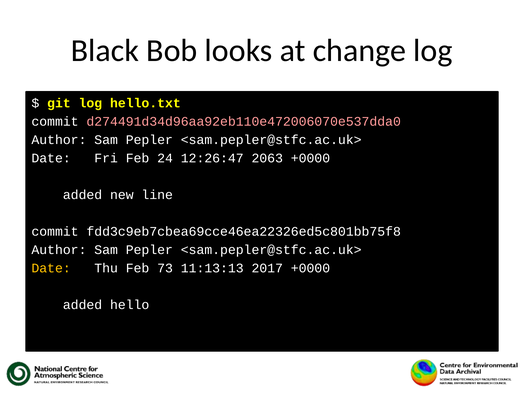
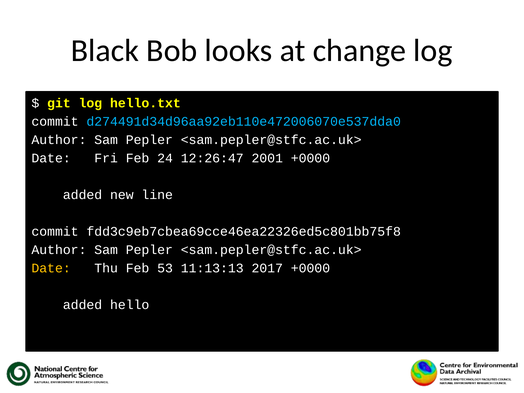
d274491d34d96aa92eb110e472006070e537dda0 colour: pink -> light blue
2063: 2063 -> 2001
73: 73 -> 53
